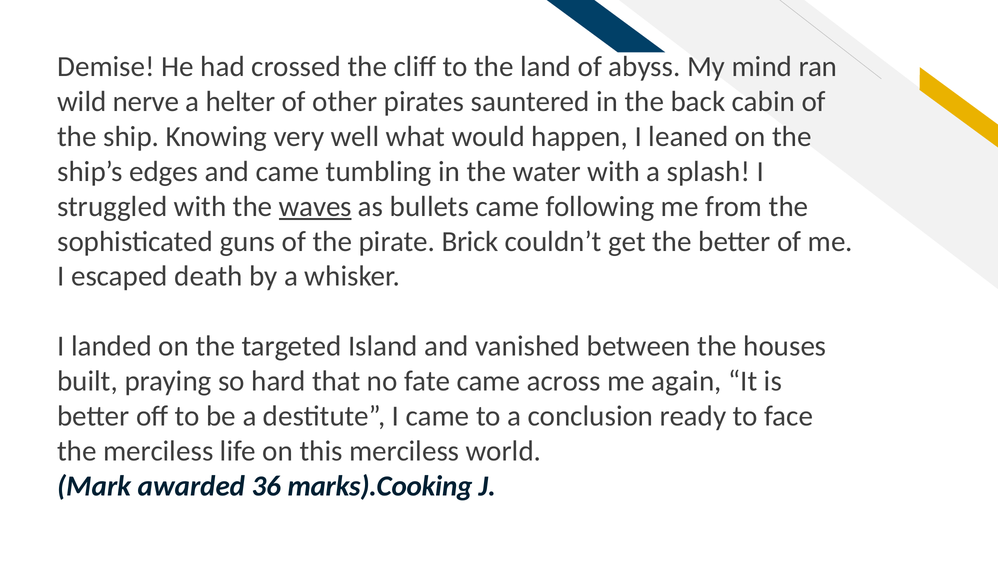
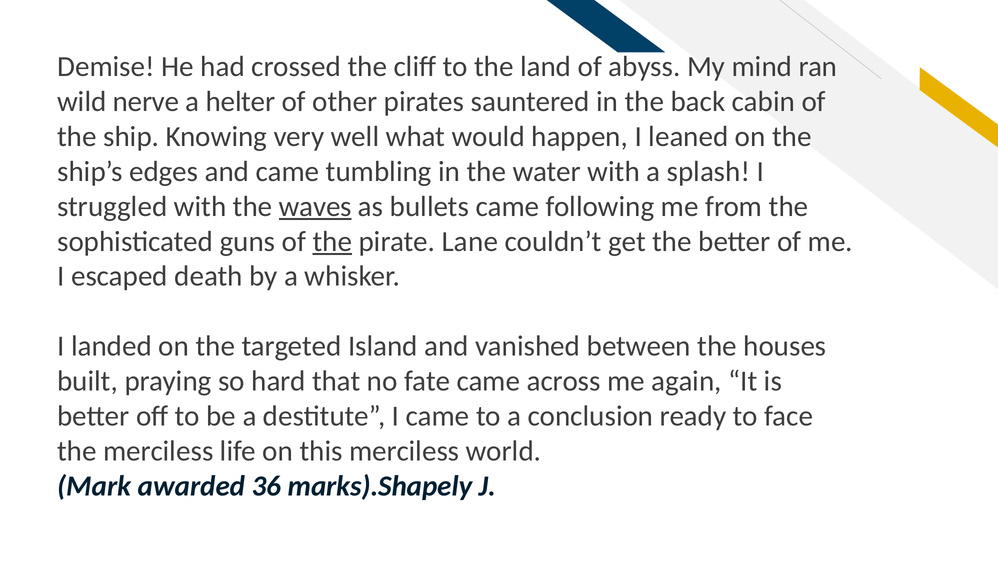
the at (332, 242) underline: none -> present
Brick: Brick -> Lane
marks).Cooking: marks).Cooking -> marks).Shapely
